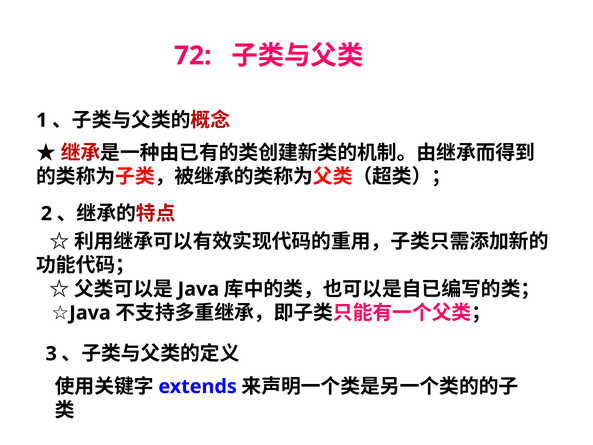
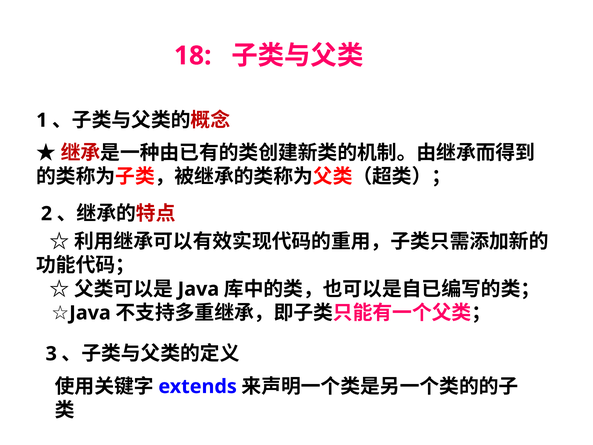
72: 72 -> 18
